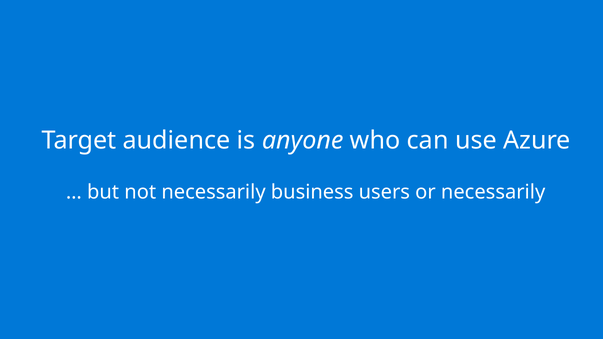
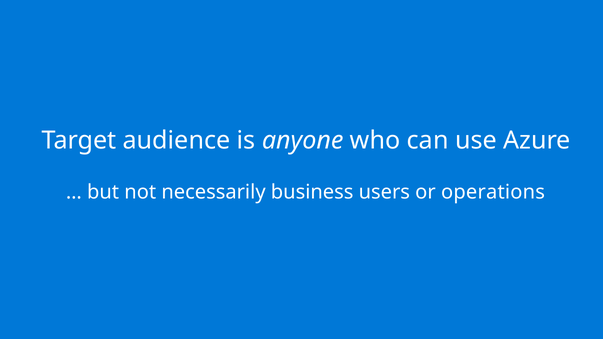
or necessarily: necessarily -> operations
